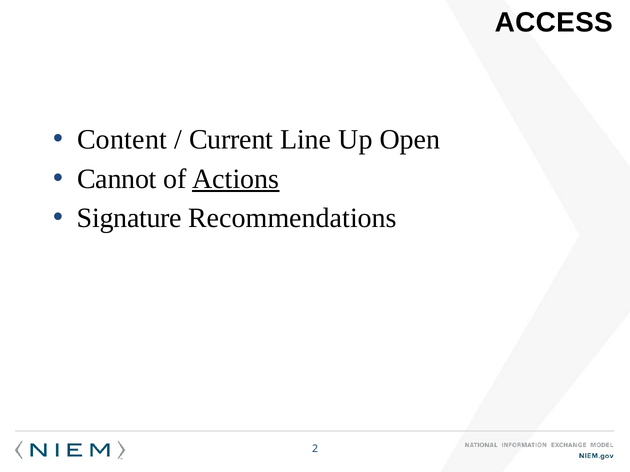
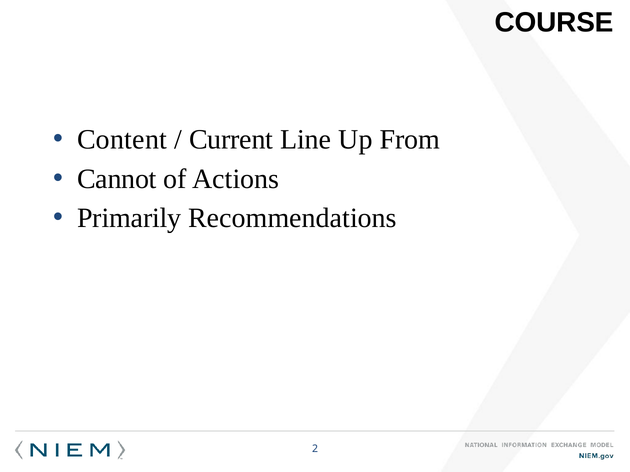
ACCESS: ACCESS -> COURSE
Open: Open -> From
Actions underline: present -> none
Signature: Signature -> Primarily
